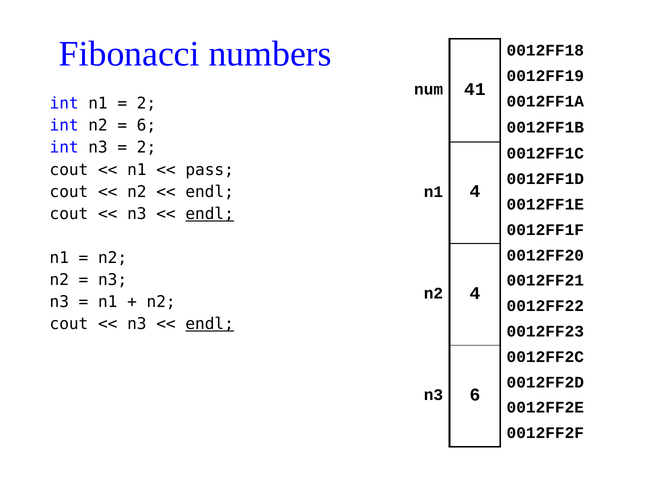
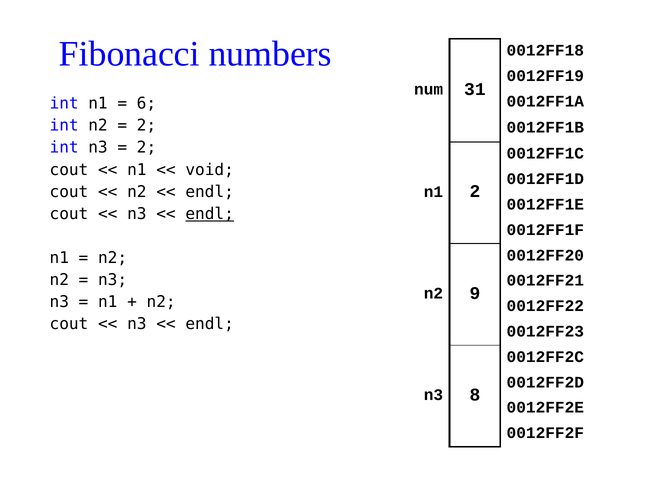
41: 41 -> 31
2 at (146, 104): 2 -> 6
6 at (146, 126): 6 -> 2
pass: pass -> void
n1 4: 4 -> 2
n2 4: 4 -> 9
endl at (210, 324) underline: present -> none
n3 6: 6 -> 8
